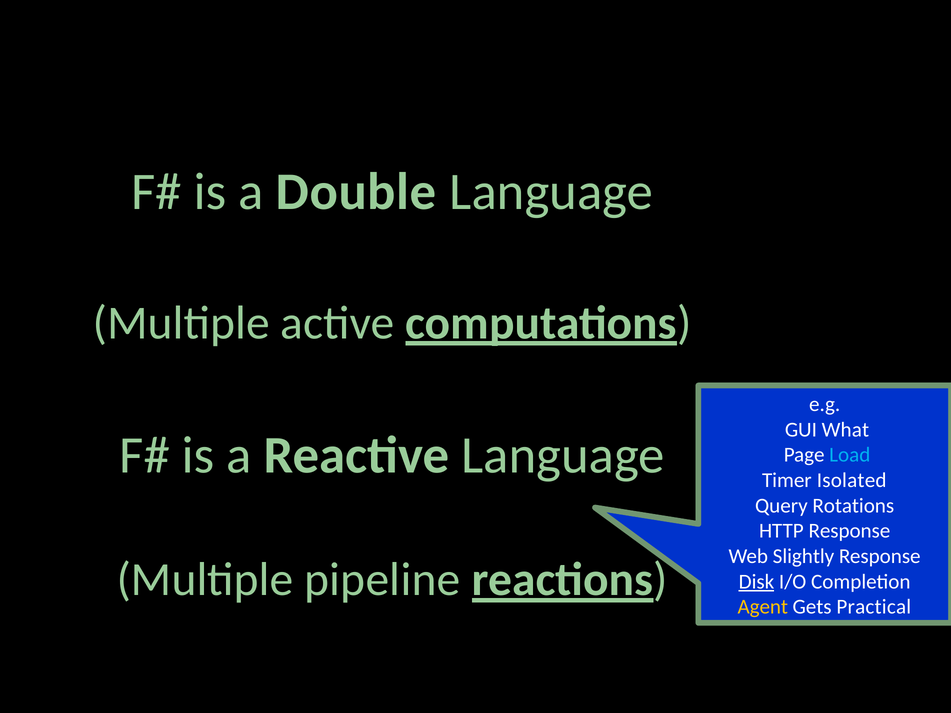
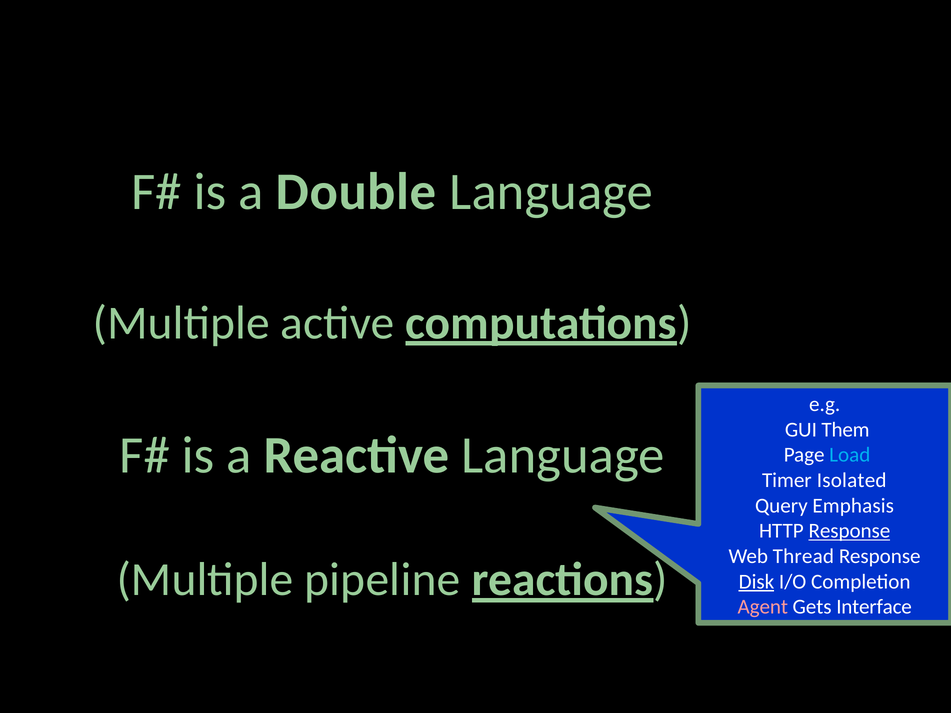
What: What -> Them
Rotations: Rotations -> Emphasis
Response at (849, 531) underline: none -> present
Slightly: Slightly -> Thread
Agent colour: yellow -> pink
Practical: Practical -> Interface
